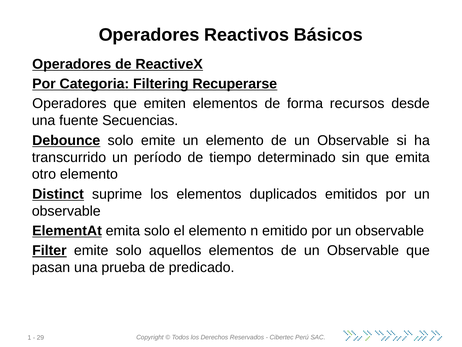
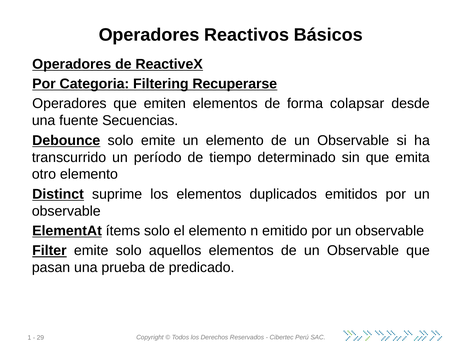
recursos: recursos -> colapsar
ElementAt emita: emita -> ítems
